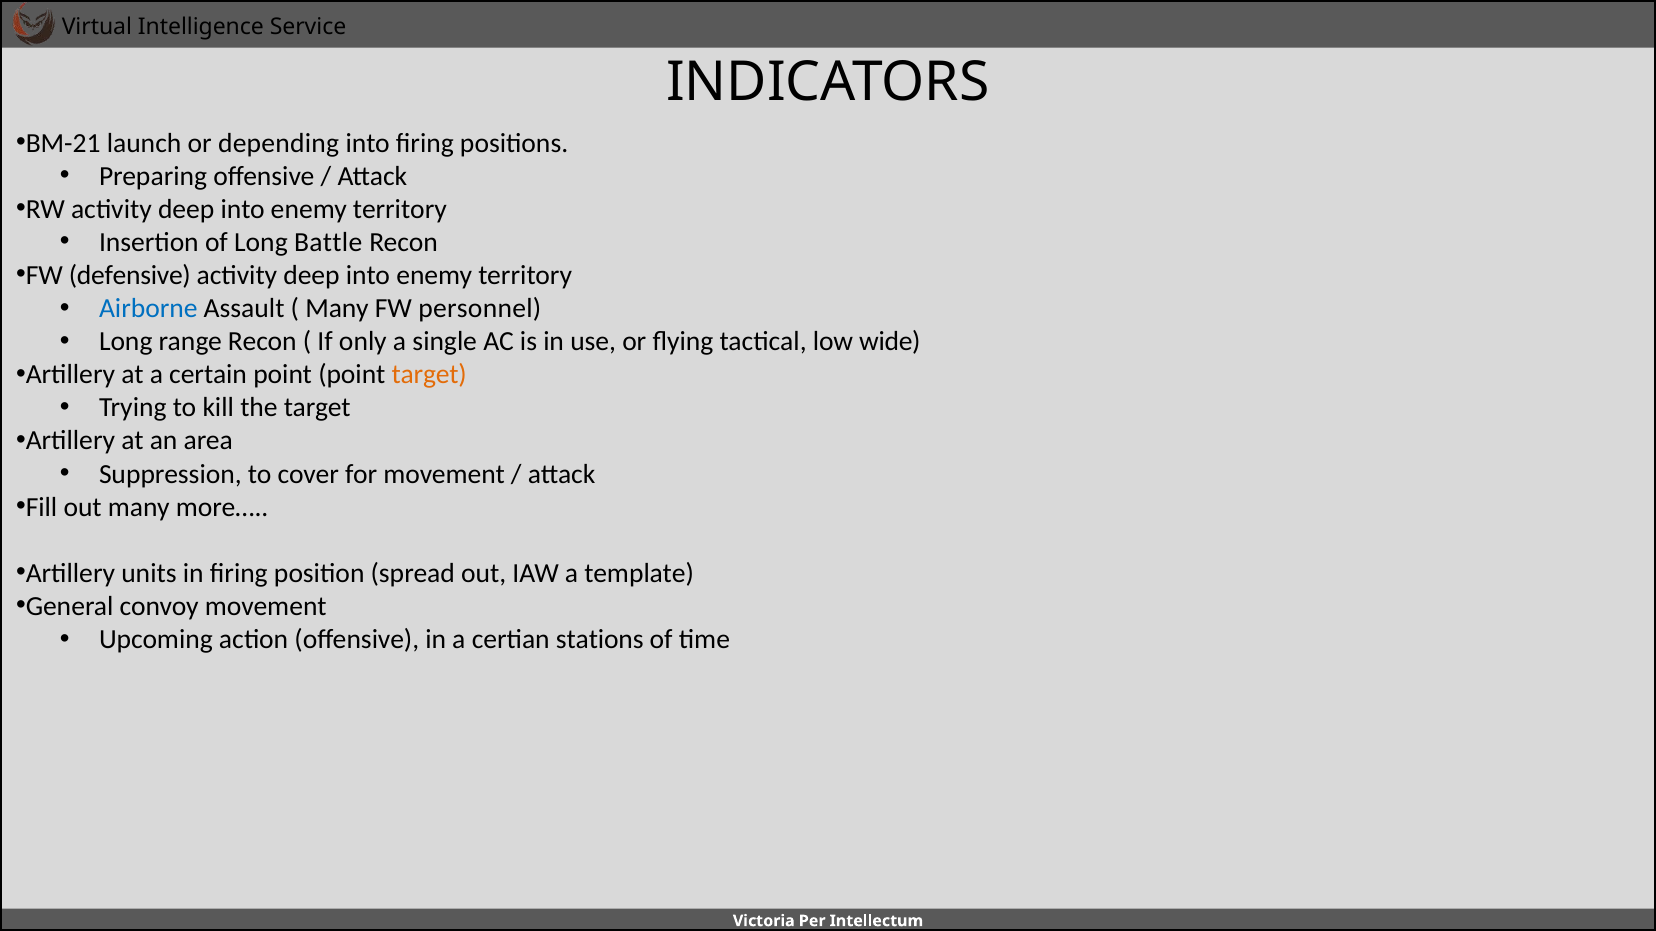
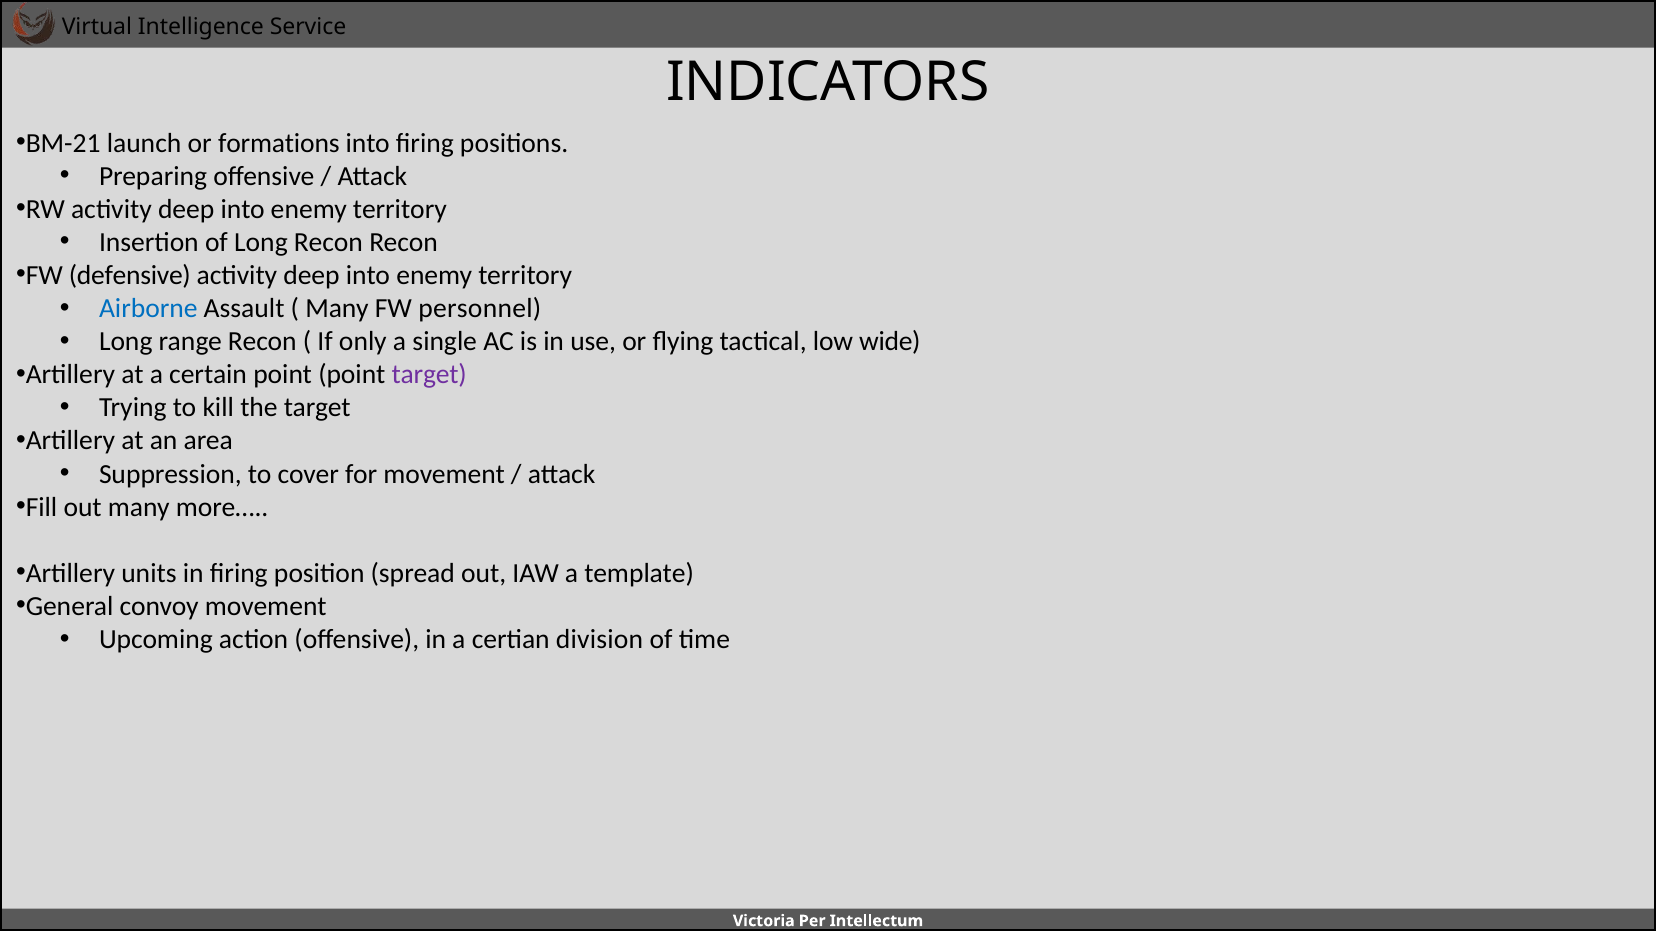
depending: depending -> formations
Long Battle: Battle -> Recon
target at (429, 375) colour: orange -> purple
stations: stations -> division
